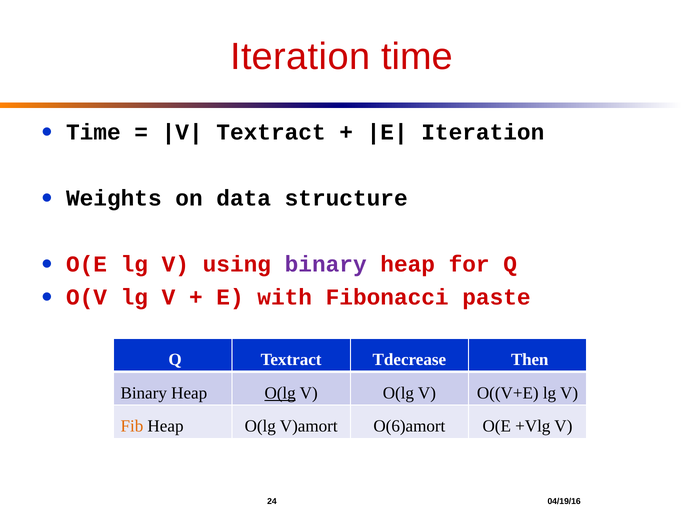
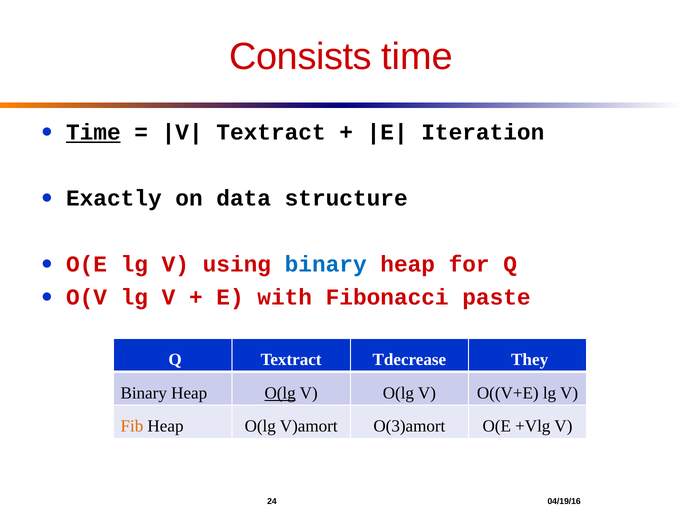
Iteration at (300, 57): Iteration -> Consists
Time at (93, 133) underline: none -> present
Weights: Weights -> Exactly
binary at (326, 265) colour: purple -> blue
Then: Then -> They
O(6)amort: O(6)amort -> O(3)amort
